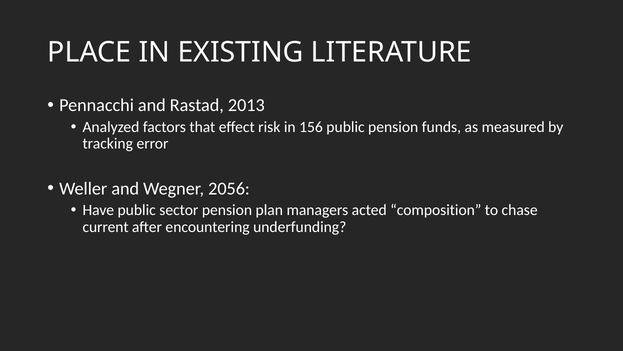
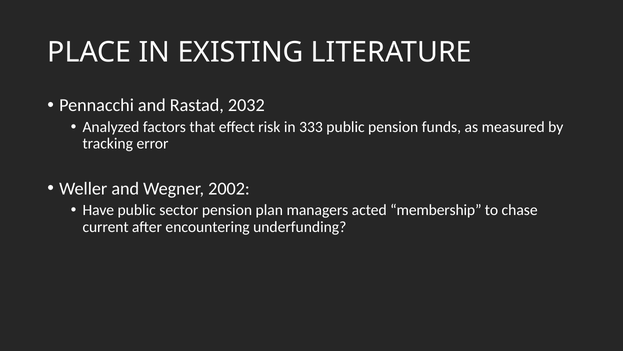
2013: 2013 -> 2032
156: 156 -> 333
2056: 2056 -> 2002
composition: composition -> membership
